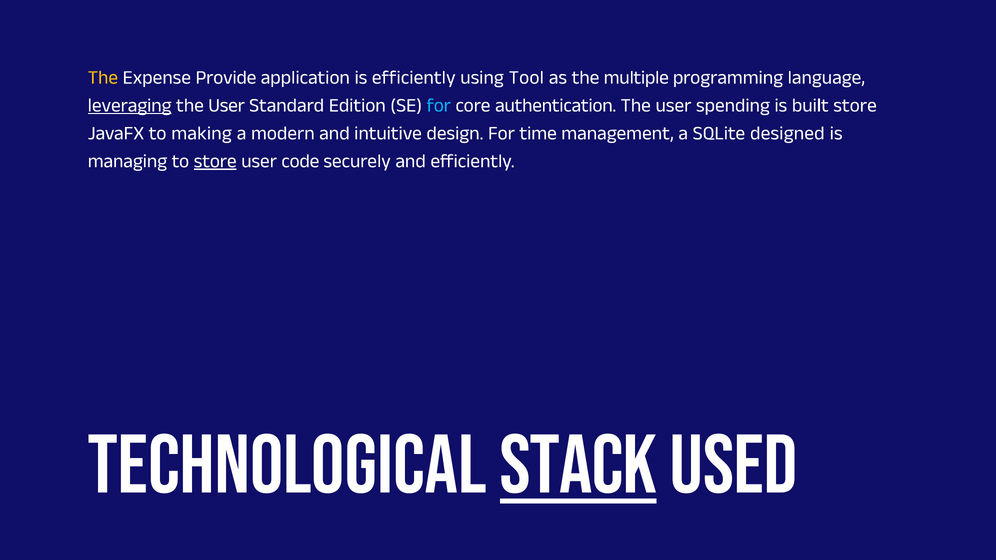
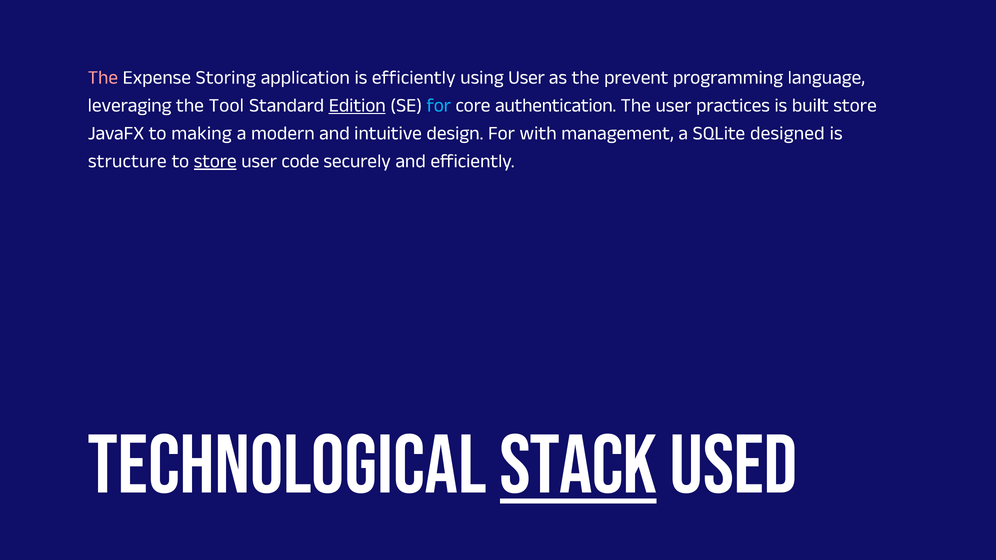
The at (103, 77) colour: yellow -> pink
Provide: Provide -> Storing
using Tool: Tool -> User
multiple: multiple -> prevent
leveraging underline: present -> none
User at (227, 105): User -> Tool
Edition underline: none -> present
spending: spending -> practices
time: time -> with
managing: managing -> structure
